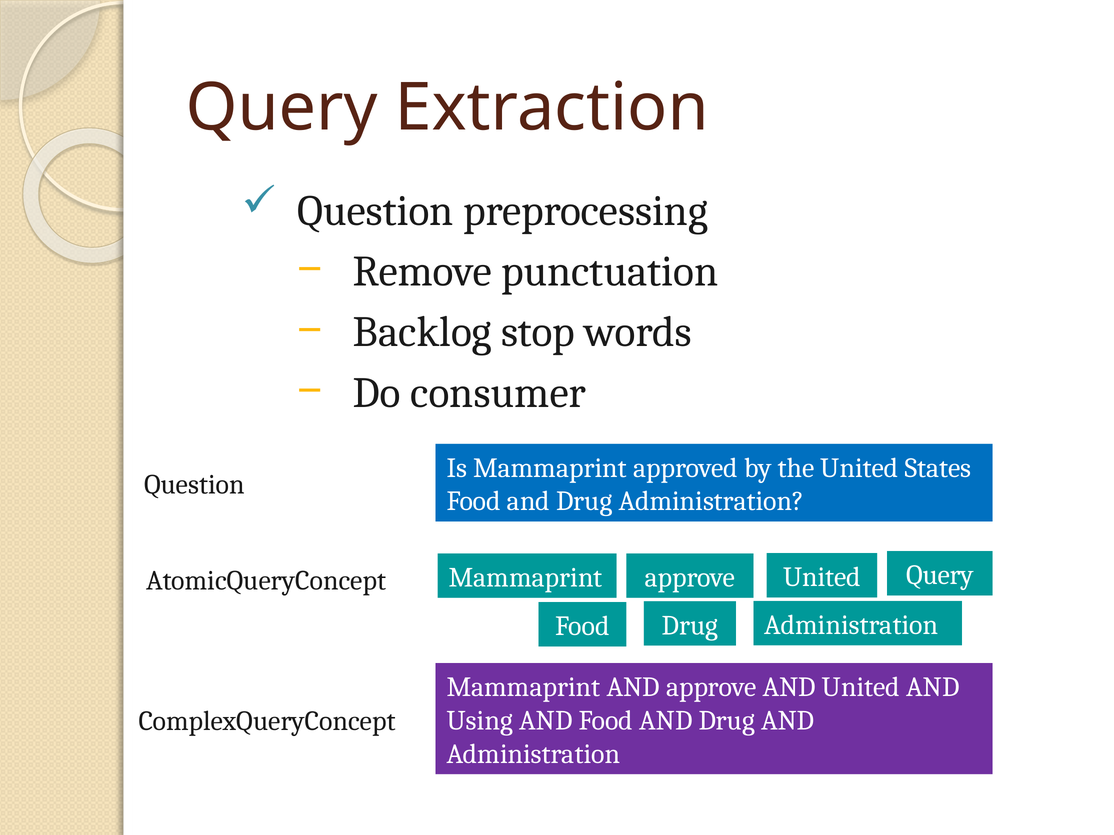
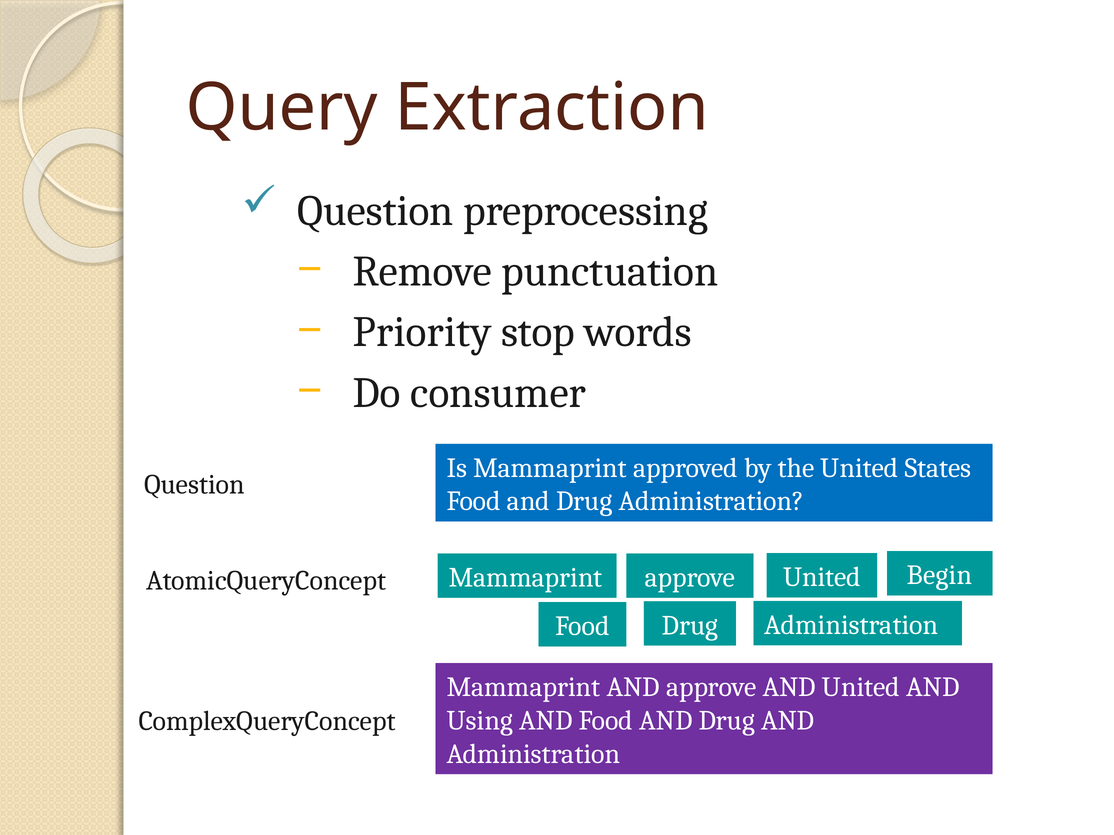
Backlog: Backlog -> Priority
United Query: Query -> Begin
